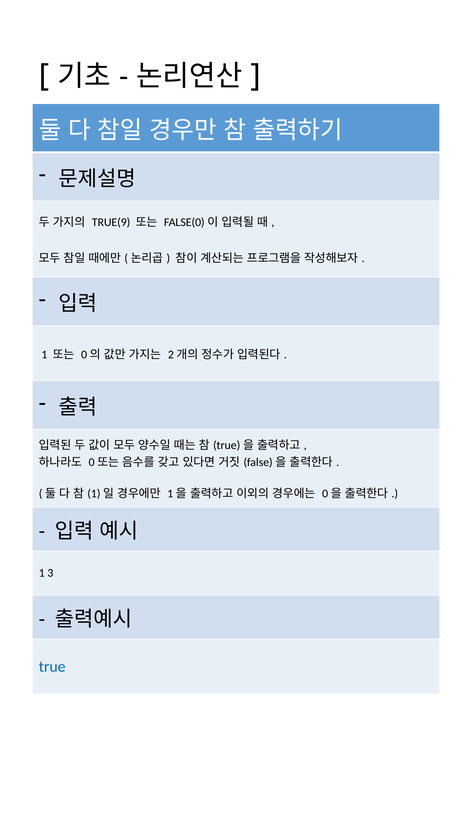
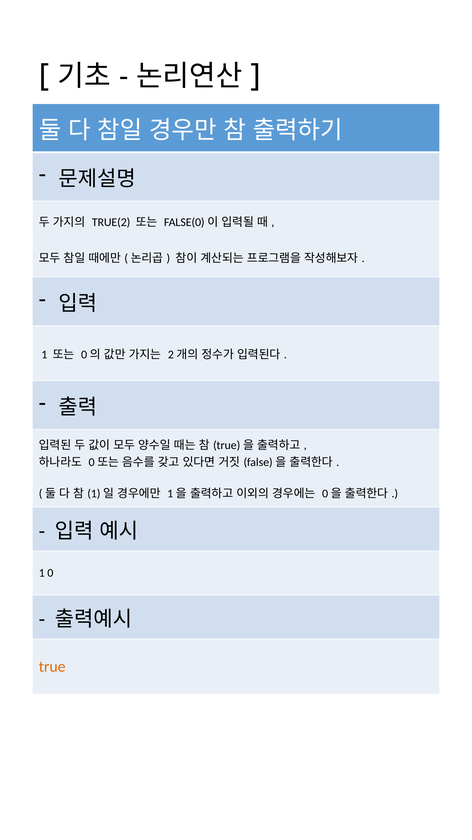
TRUE(9: TRUE(9 -> TRUE(2
3: 3 -> 0
true colour: blue -> orange
